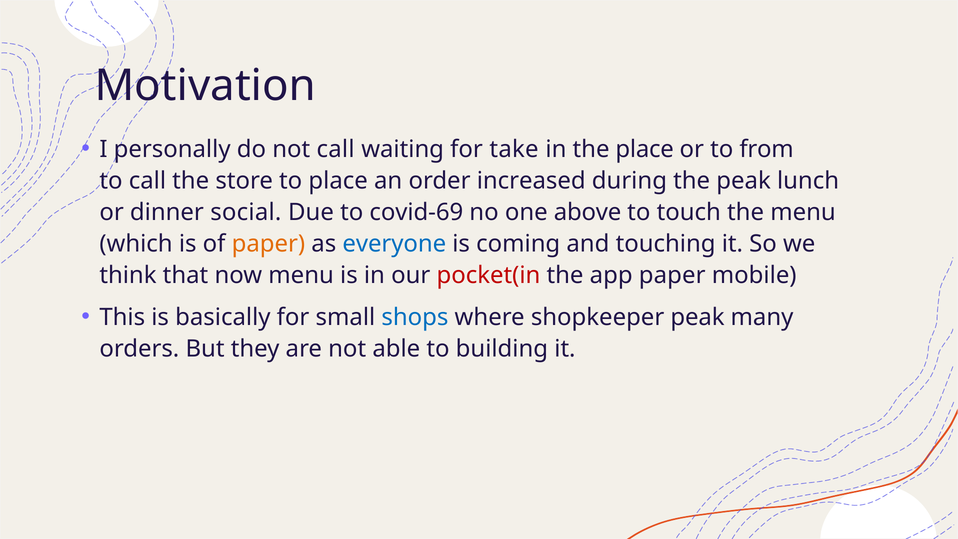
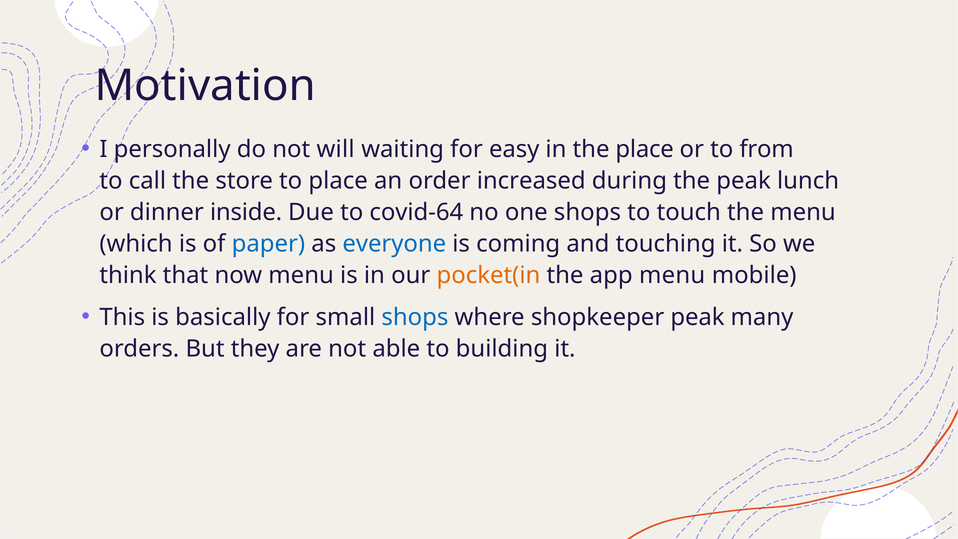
not call: call -> will
take: take -> easy
social: social -> inside
covid-69: covid-69 -> covid-64
one above: above -> shops
paper at (268, 244) colour: orange -> blue
pocket(in colour: red -> orange
app paper: paper -> menu
